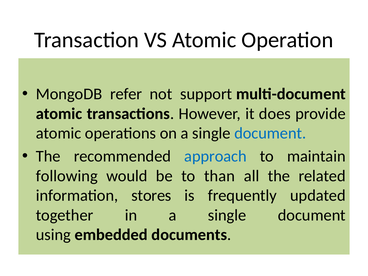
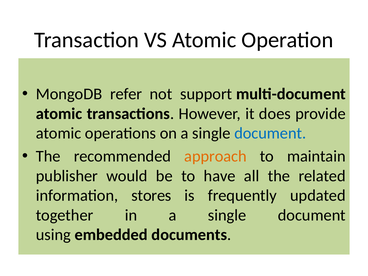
approach colour: blue -> orange
following: following -> publisher
than: than -> have
